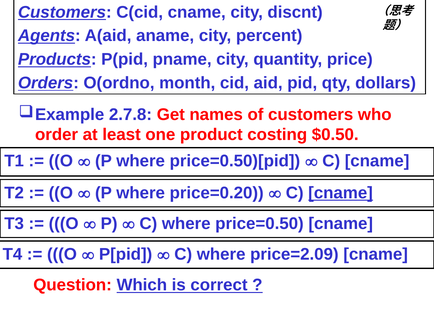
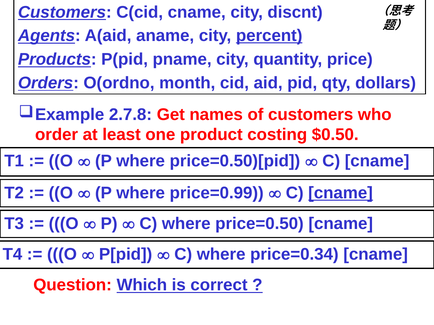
percent underline: none -> present
price=0.20: price=0.20 -> price=0.99
price=2.09: price=2.09 -> price=0.34
